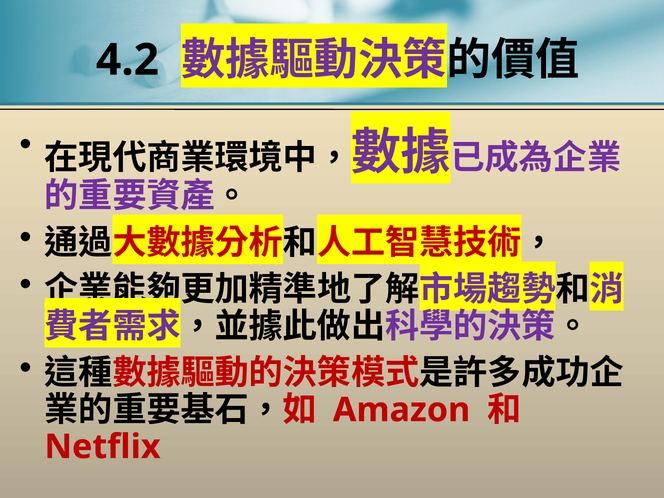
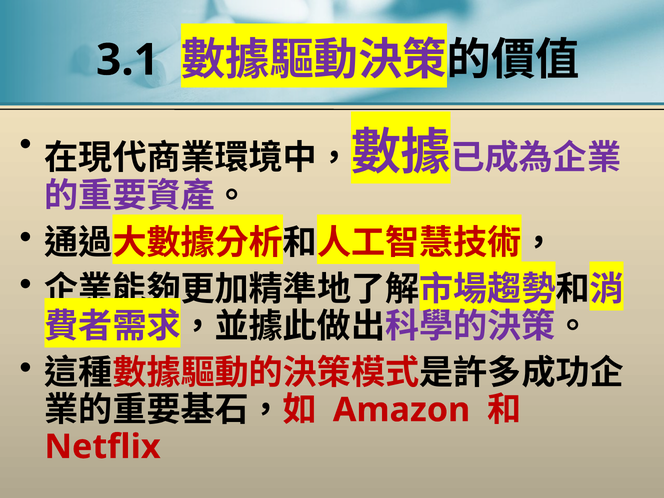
4.2: 4.2 -> 3.1
